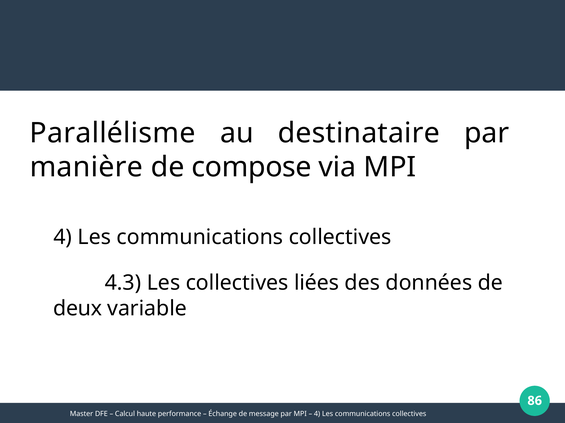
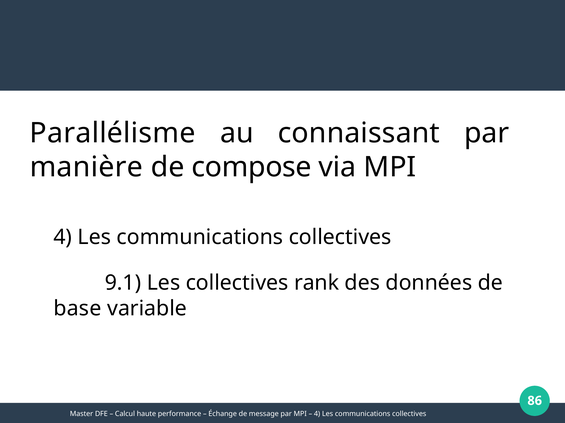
destinataire: destinataire -> connaissant
4.3: 4.3 -> 9.1
liées: liées -> rank
deux: deux -> base
